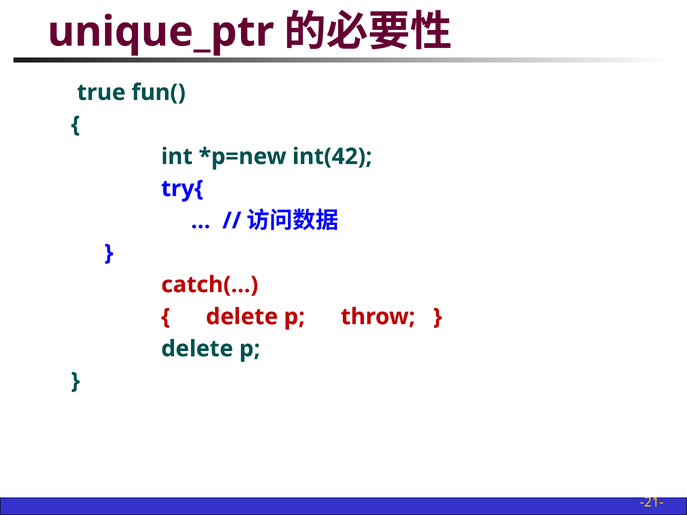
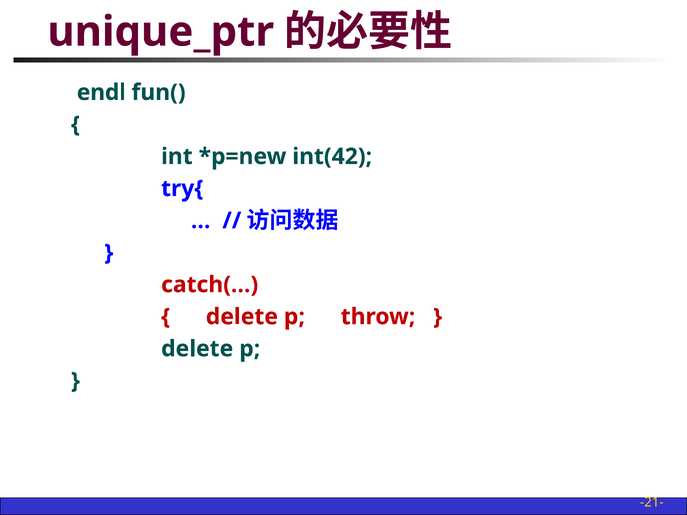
true: true -> endl
